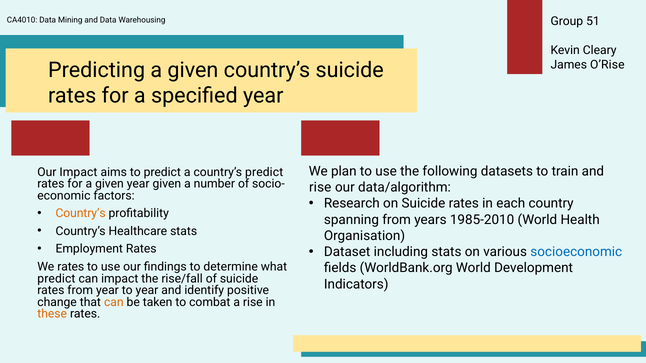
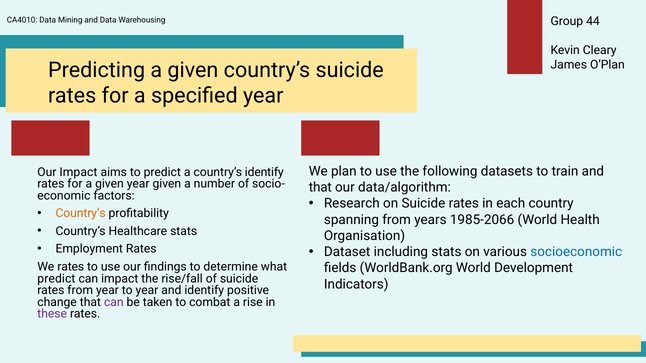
51: 51 -> 44
O’Rise: O’Rise -> O’Plan
country’s predict: predict -> identify
rise at (320, 188): rise -> that
1985-2010: 1985-2010 -> 1985-2066
can at (114, 302) colour: orange -> purple
these colour: orange -> purple
